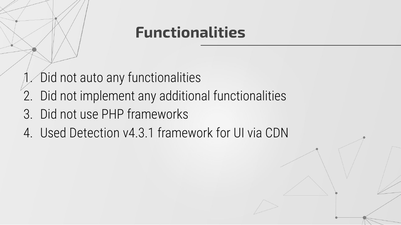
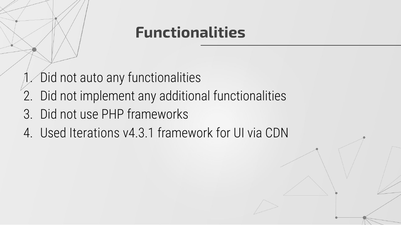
Detection: Detection -> Iterations
